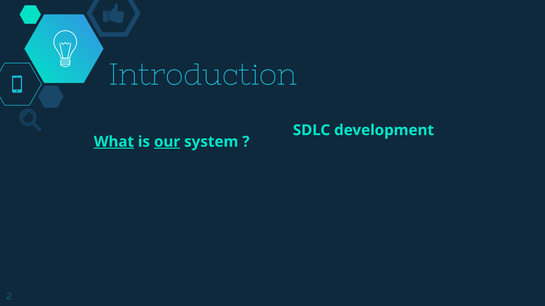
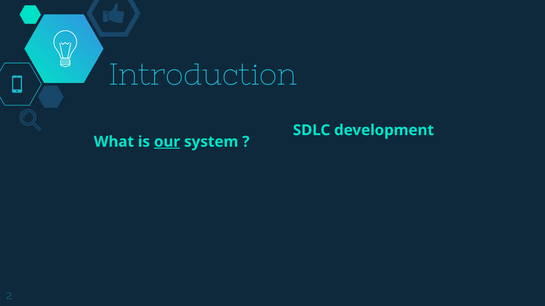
What underline: present -> none
